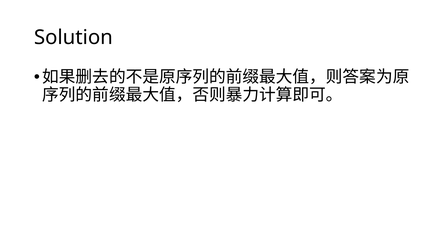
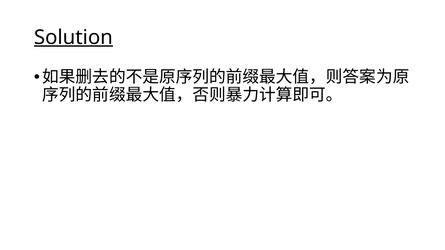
Solution underline: none -> present
